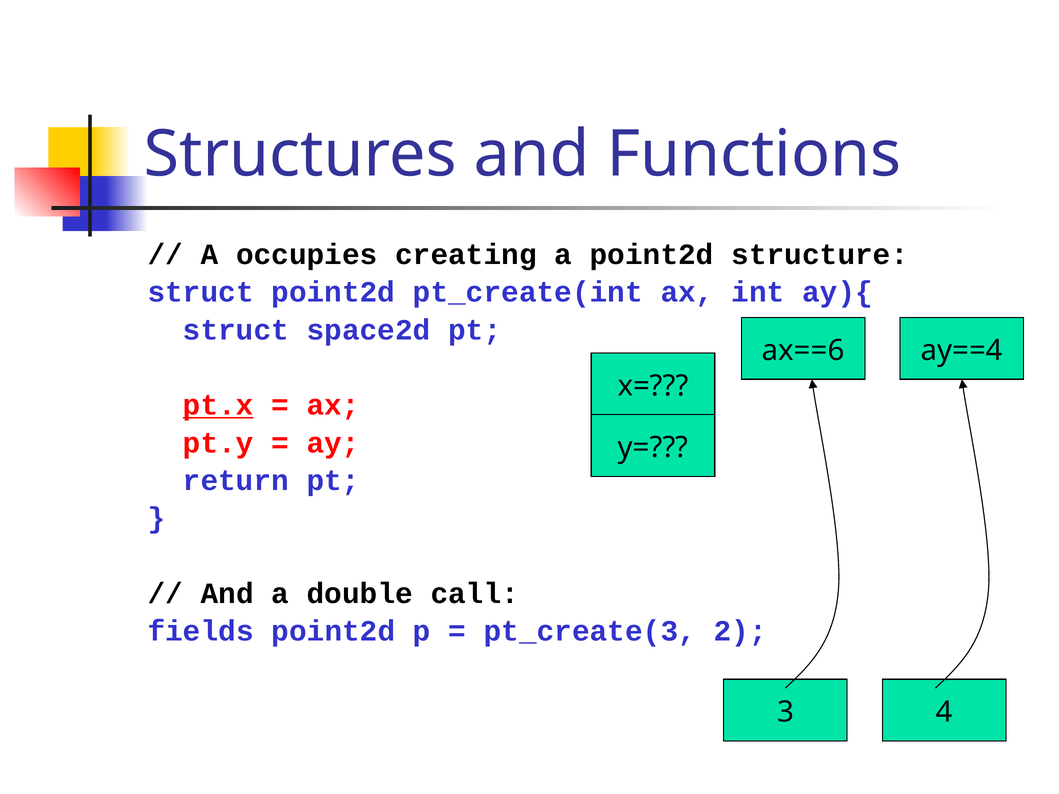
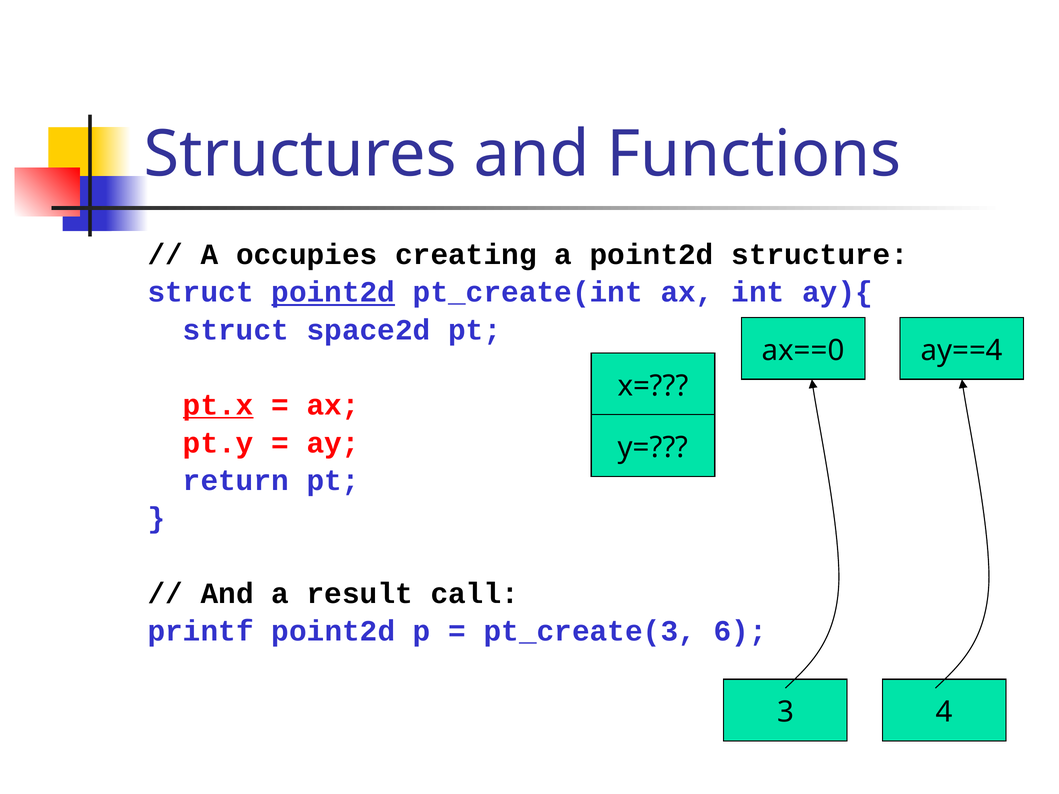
point2d at (333, 292) underline: none -> present
ax==6: ax==6 -> ax==0
double: double -> result
fields: fields -> printf
2: 2 -> 6
